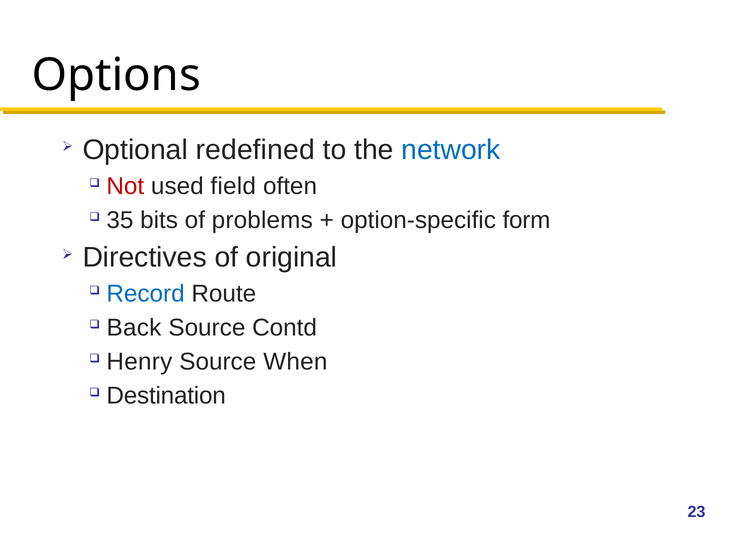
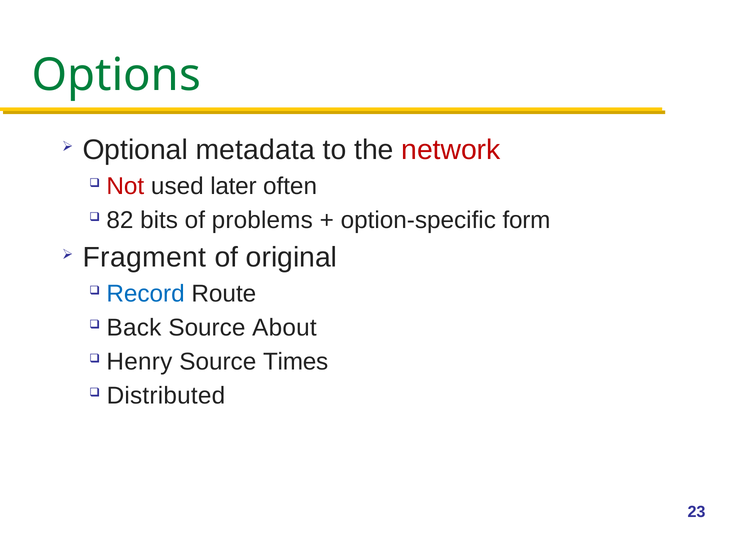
Options colour: black -> green
redefined: redefined -> metadata
network colour: blue -> red
field: field -> later
35: 35 -> 82
Directives: Directives -> Fragment
Contd: Contd -> About
When: When -> Times
Destination: Destination -> Distributed
